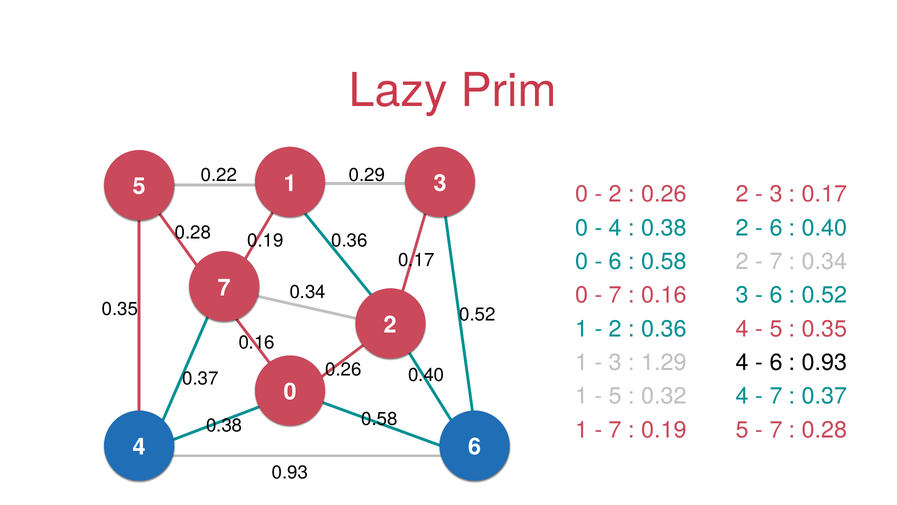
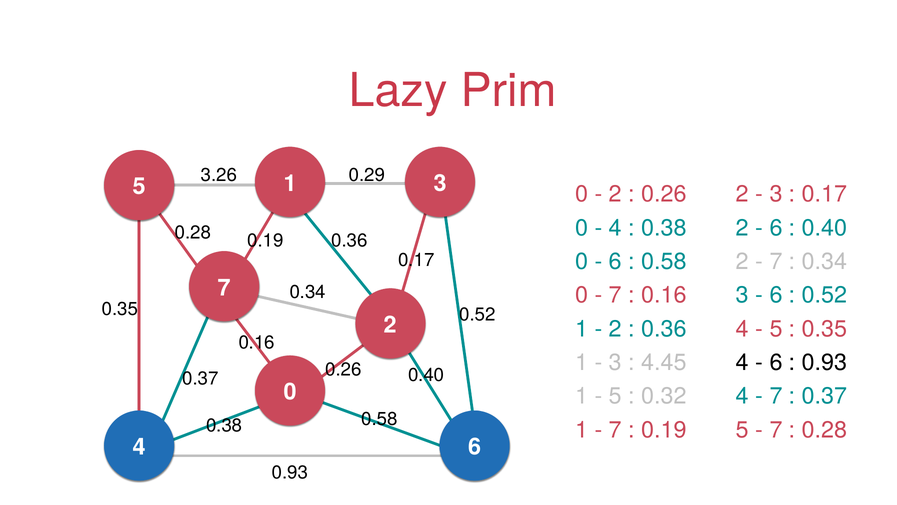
0.22: 0.22 -> 3.26
1.29: 1.29 -> 4.45
